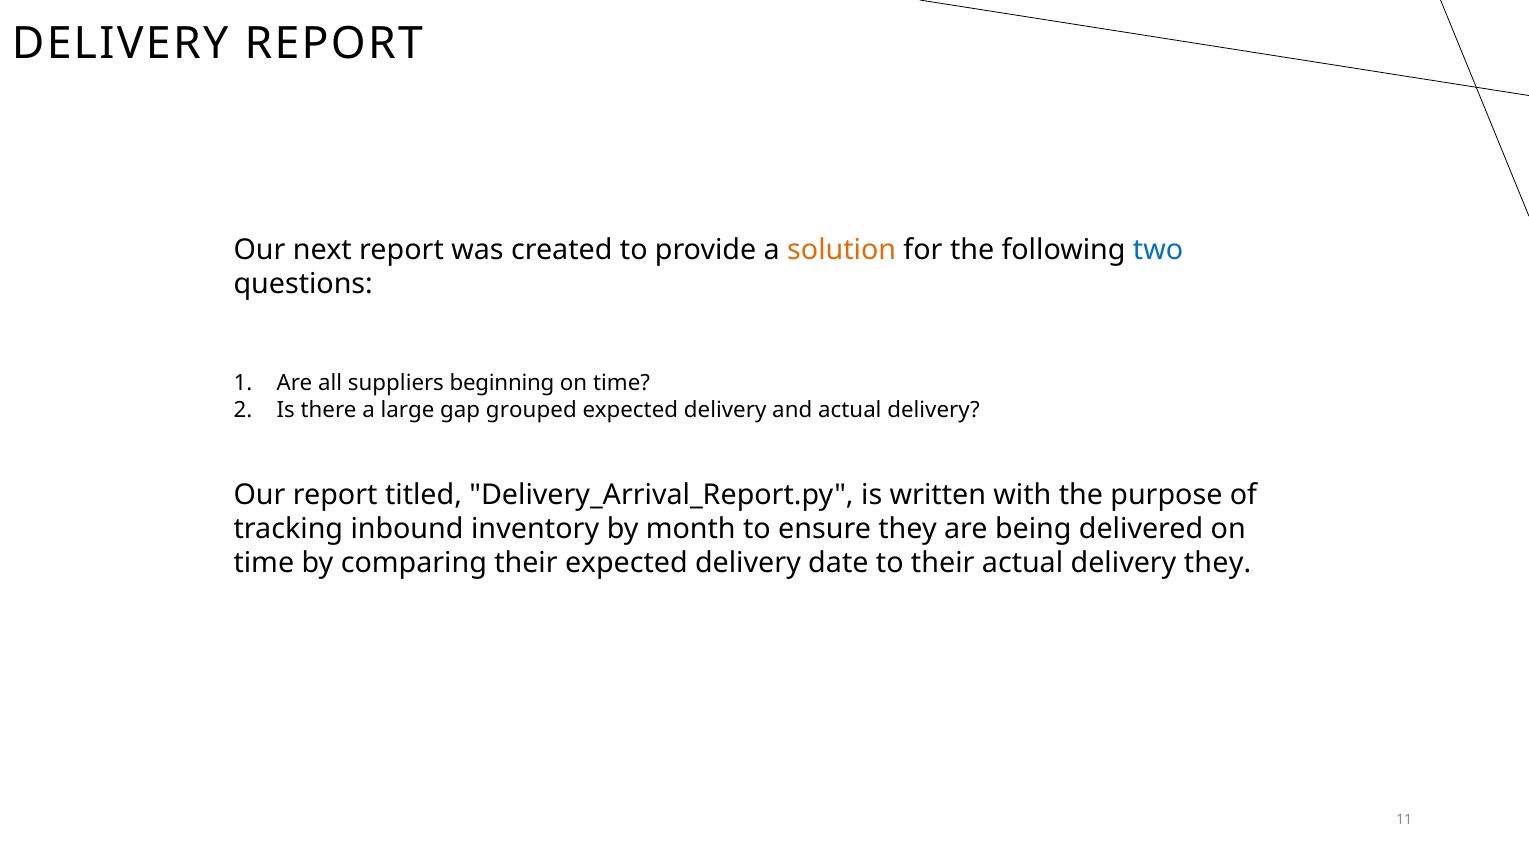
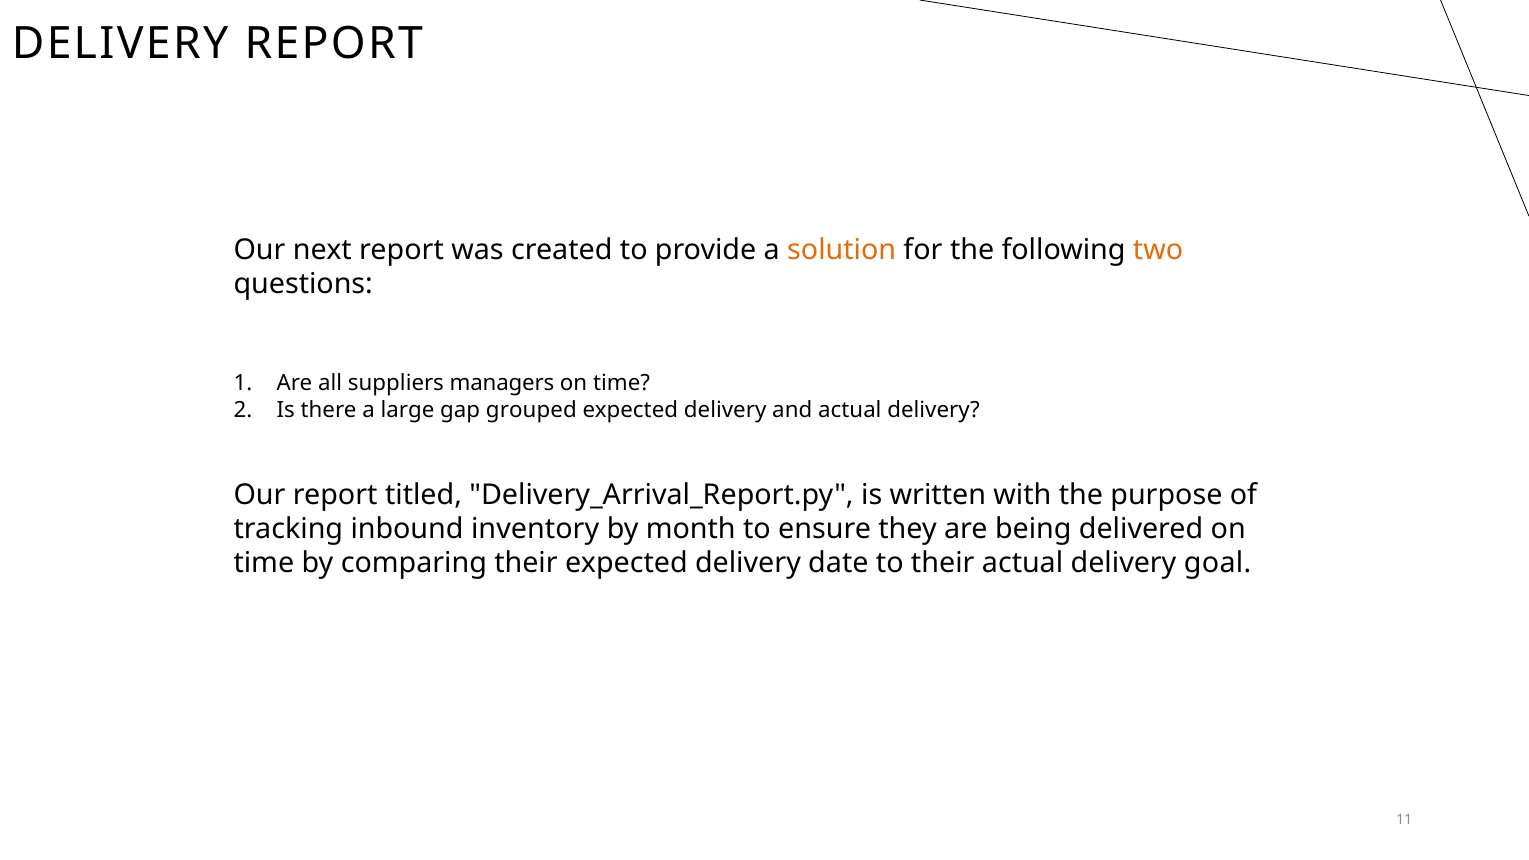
two colour: blue -> orange
beginning: beginning -> managers
delivery they: they -> goal
